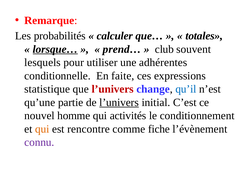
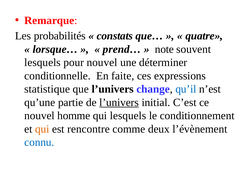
calculer: calculer -> constats
totales: totales -> quatre
lorsque… underline: present -> none
club: club -> note
pour utiliser: utiliser -> nouvel
adhérentes: adhérentes -> déterminer
l’univers at (113, 89) colour: red -> black
qui activités: activités -> lesquels
fiche: fiche -> deux
connu colour: purple -> blue
